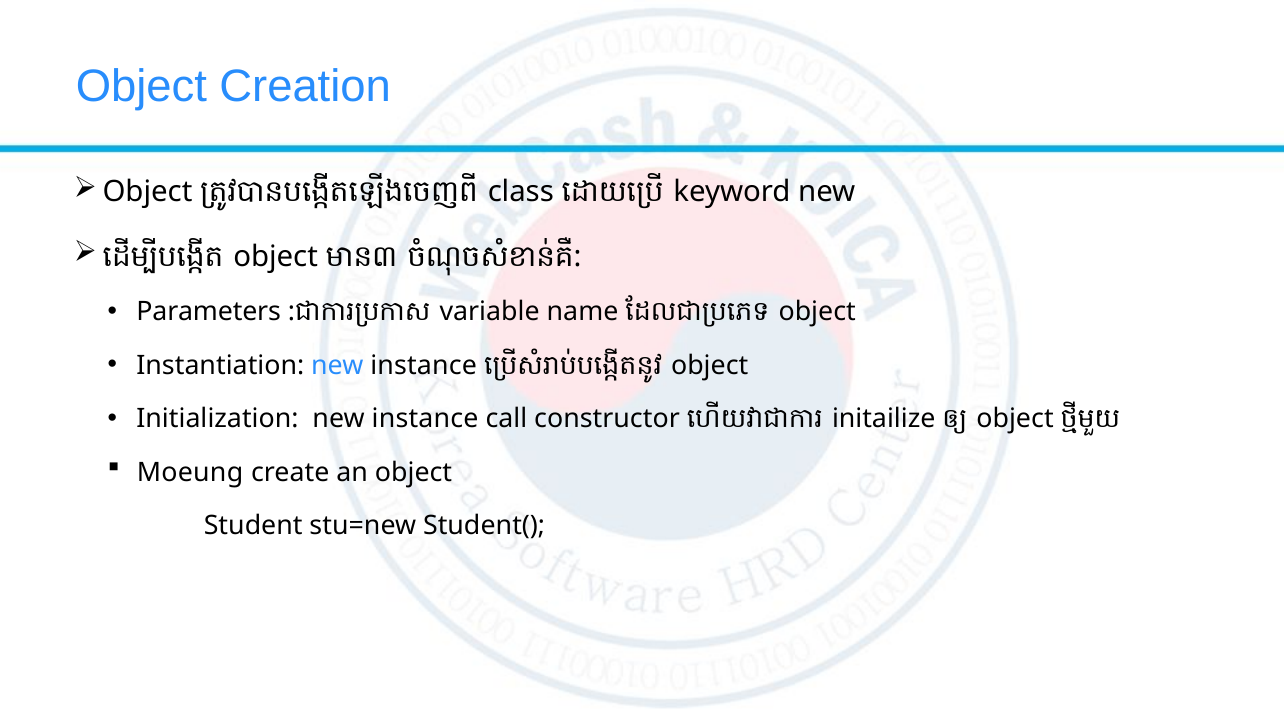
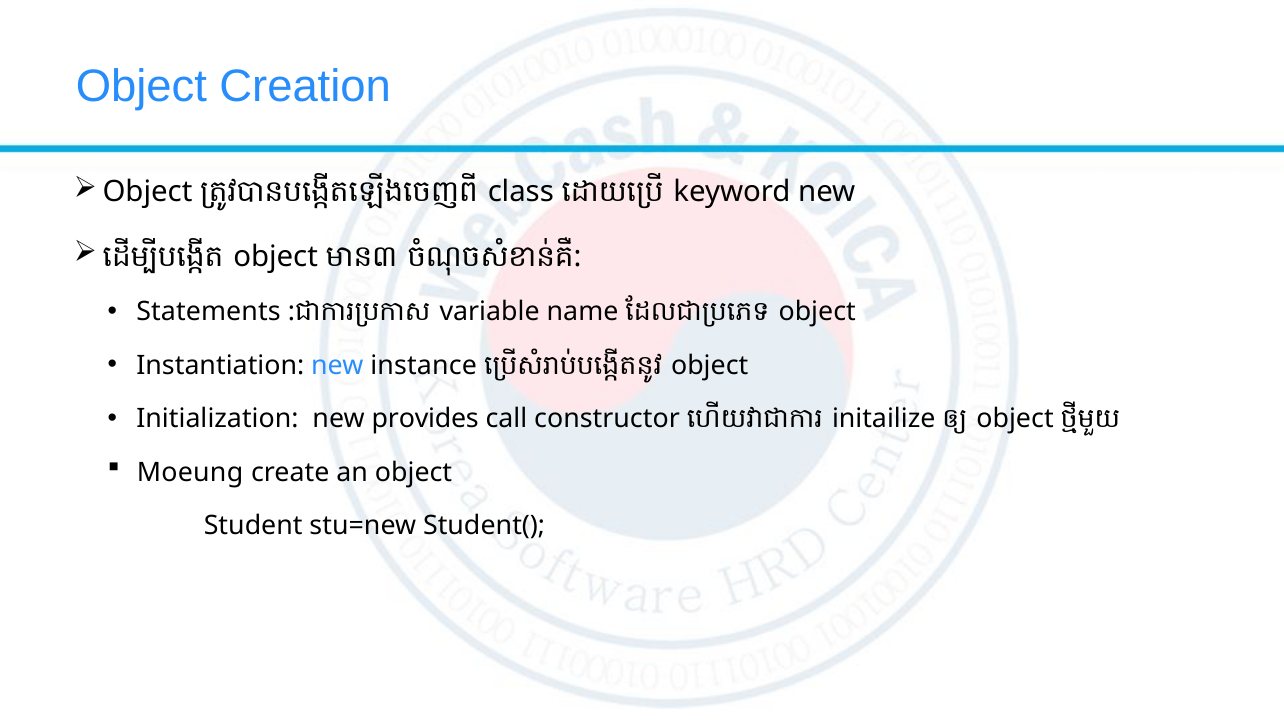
Parameters: Parameters -> Statements
Initialization new instance: instance -> provides
